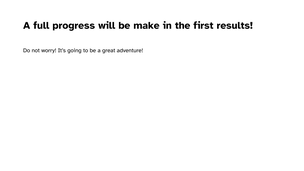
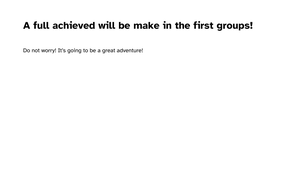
progress: progress -> achieved
results: results -> groups
